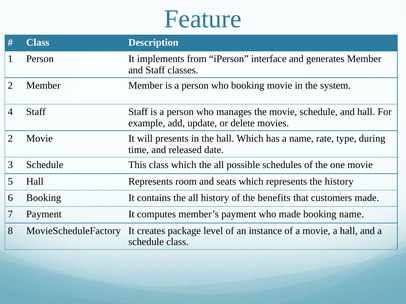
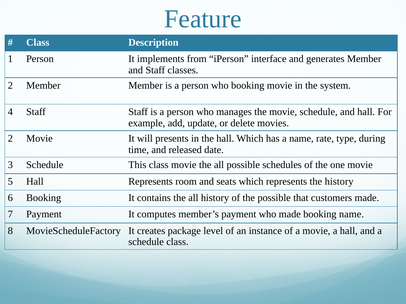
class which: which -> movie
the benefits: benefits -> possible
